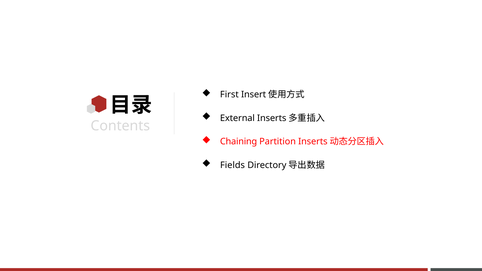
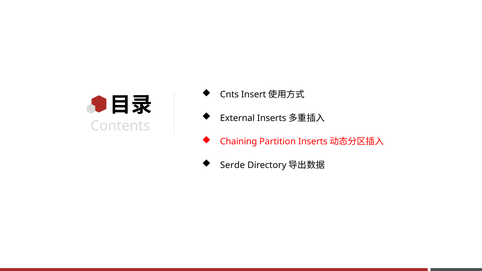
First: First -> Cnts
Fields: Fields -> Serde
